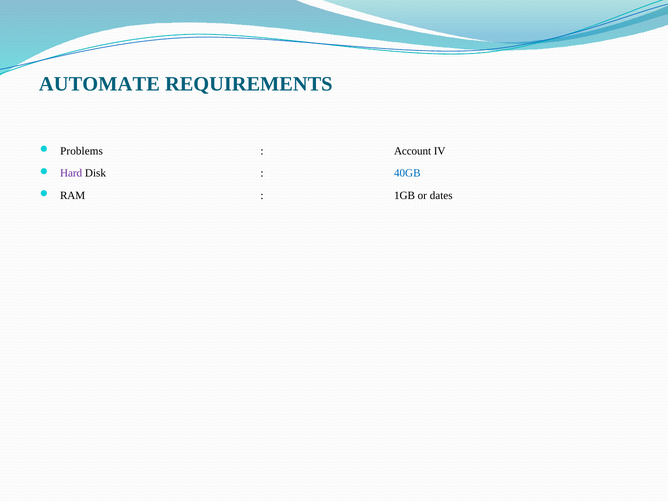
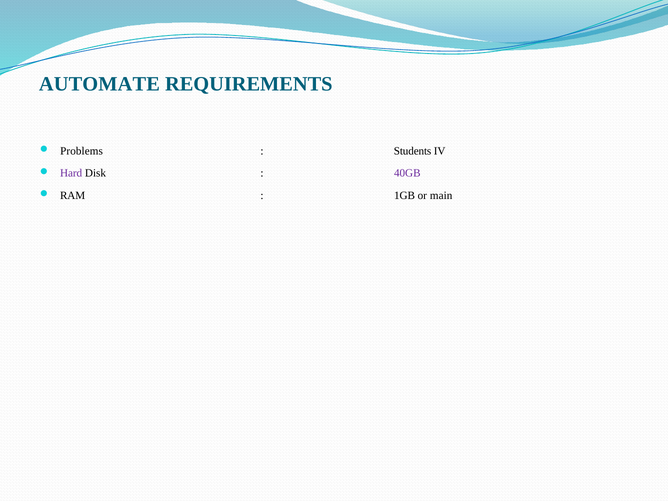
Account: Account -> Students
40GB colour: blue -> purple
dates: dates -> main
